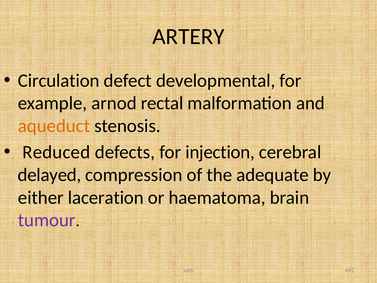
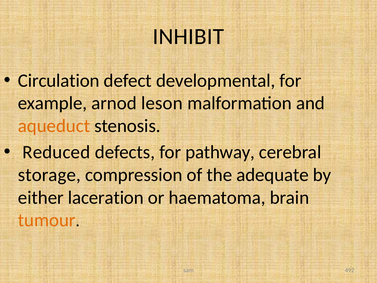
ARTERY: ARTERY -> INHIBIT
rectal: rectal -> leson
injection: injection -> pathway
delayed: delayed -> storage
tumour colour: purple -> orange
